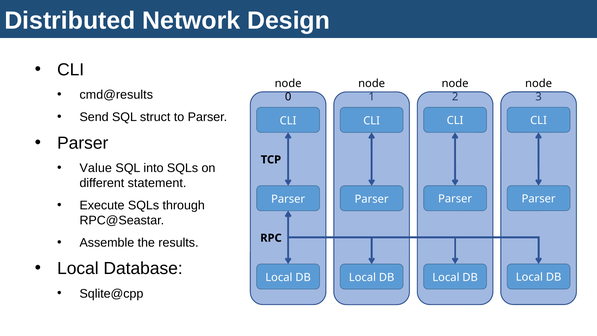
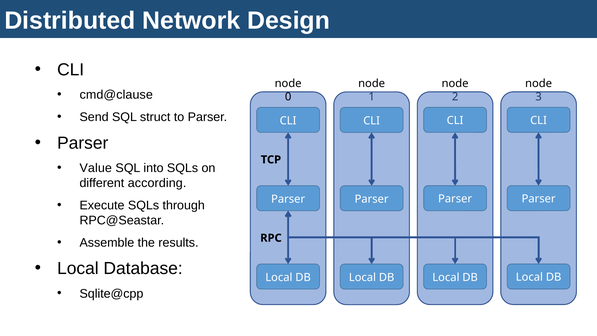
cmd@results: cmd@results -> cmd@clause
statement: statement -> according
